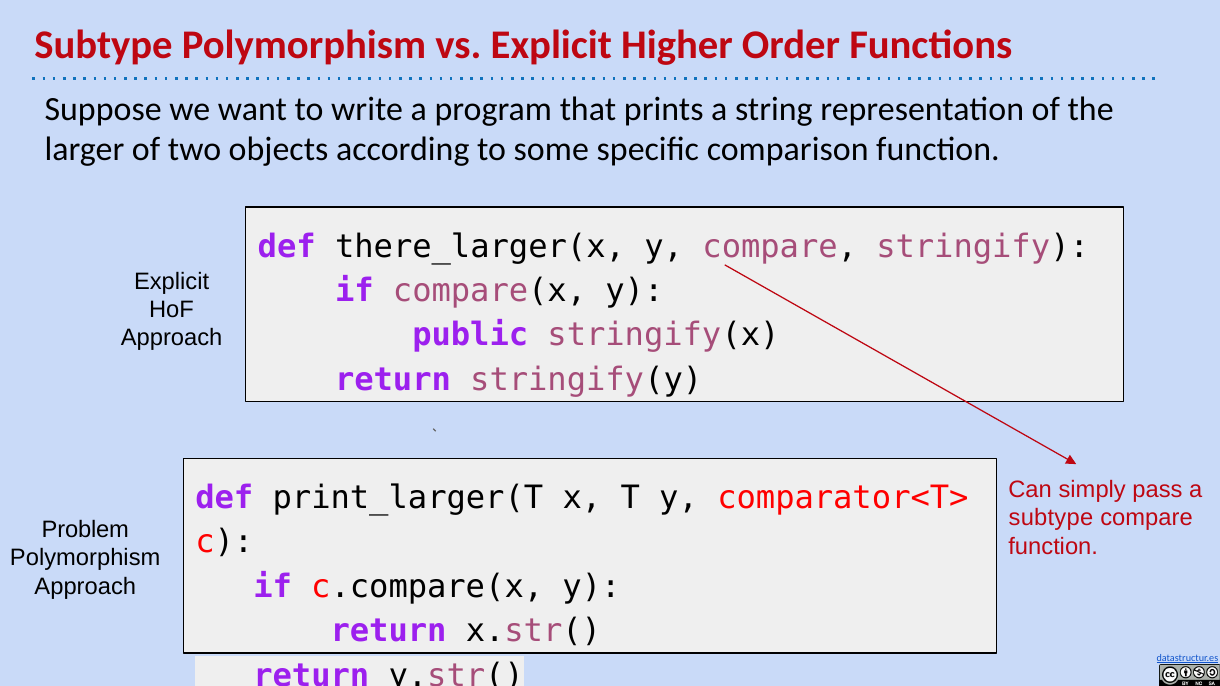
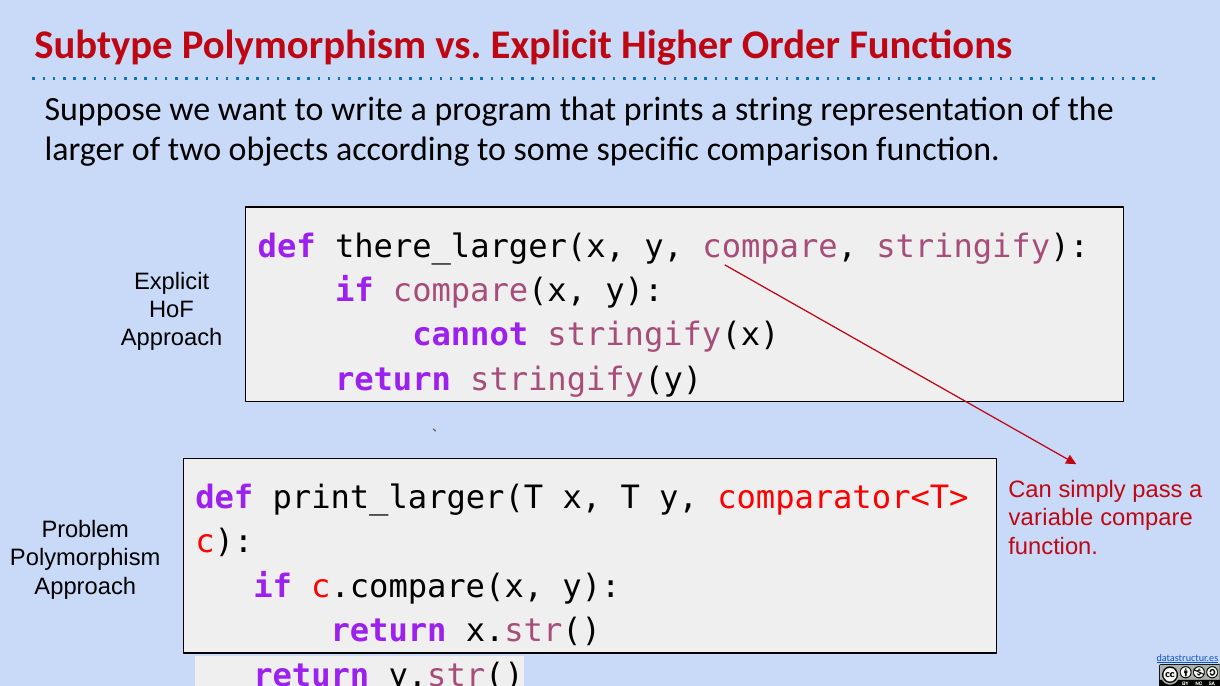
public: public -> cannot
subtype at (1051, 518): subtype -> variable
